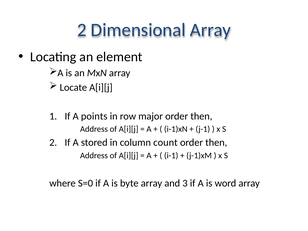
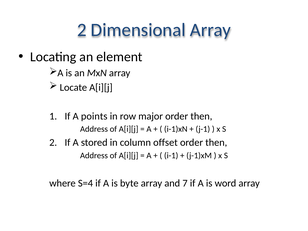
count: count -> offset
S=0: S=0 -> S=4
3: 3 -> 7
